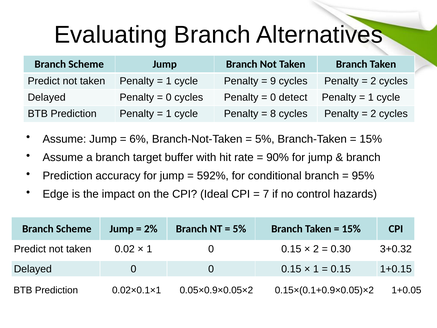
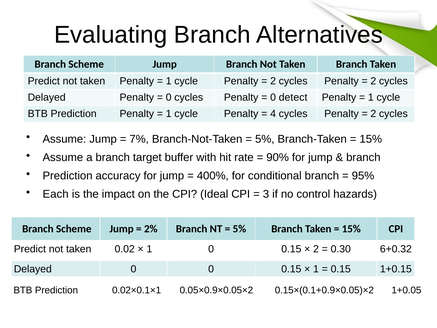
9 at (273, 81): 9 -> 2
8: 8 -> 4
6%: 6% -> 7%
592%: 592% -> 400%
Edge: Edge -> Each
7: 7 -> 3
3+0.32: 3+0.32 -> 6+0.32
